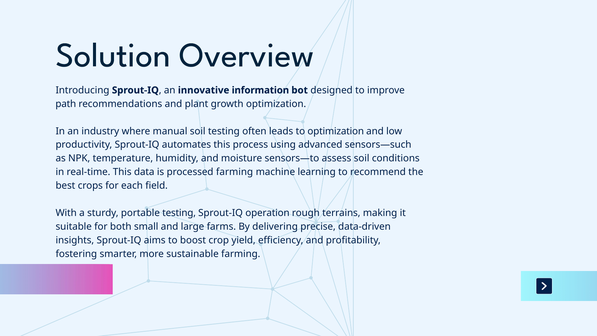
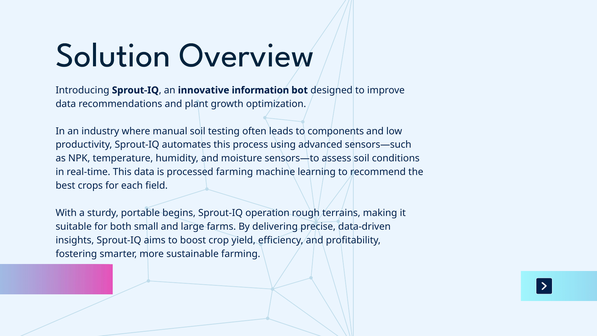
path at (66, 104): path -> data
to optimization: optimization -> components
portable testing: testing -> begins
